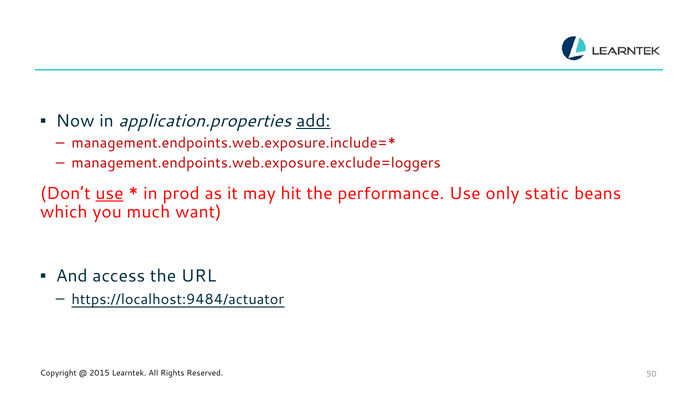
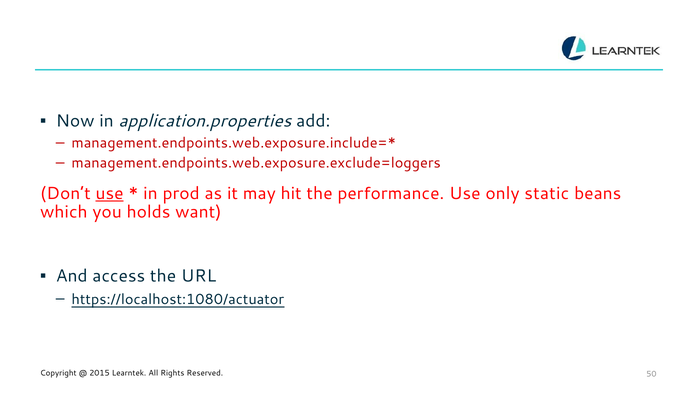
add underline: present -> none
much: much -> holds
https://localhost:9484/actuator: https://localhost:9484/actuator -> https://localhost:1080/actuator
